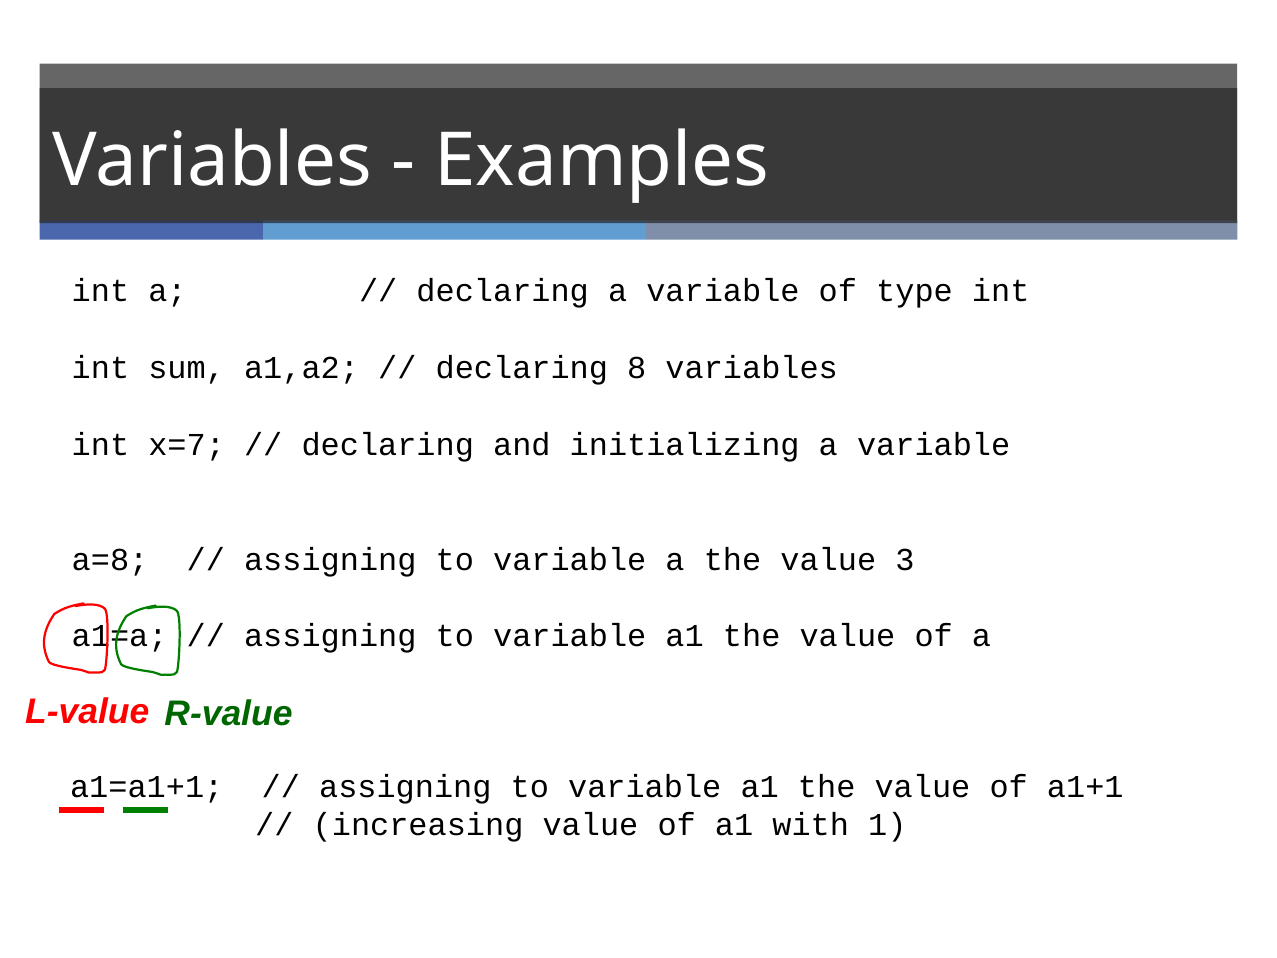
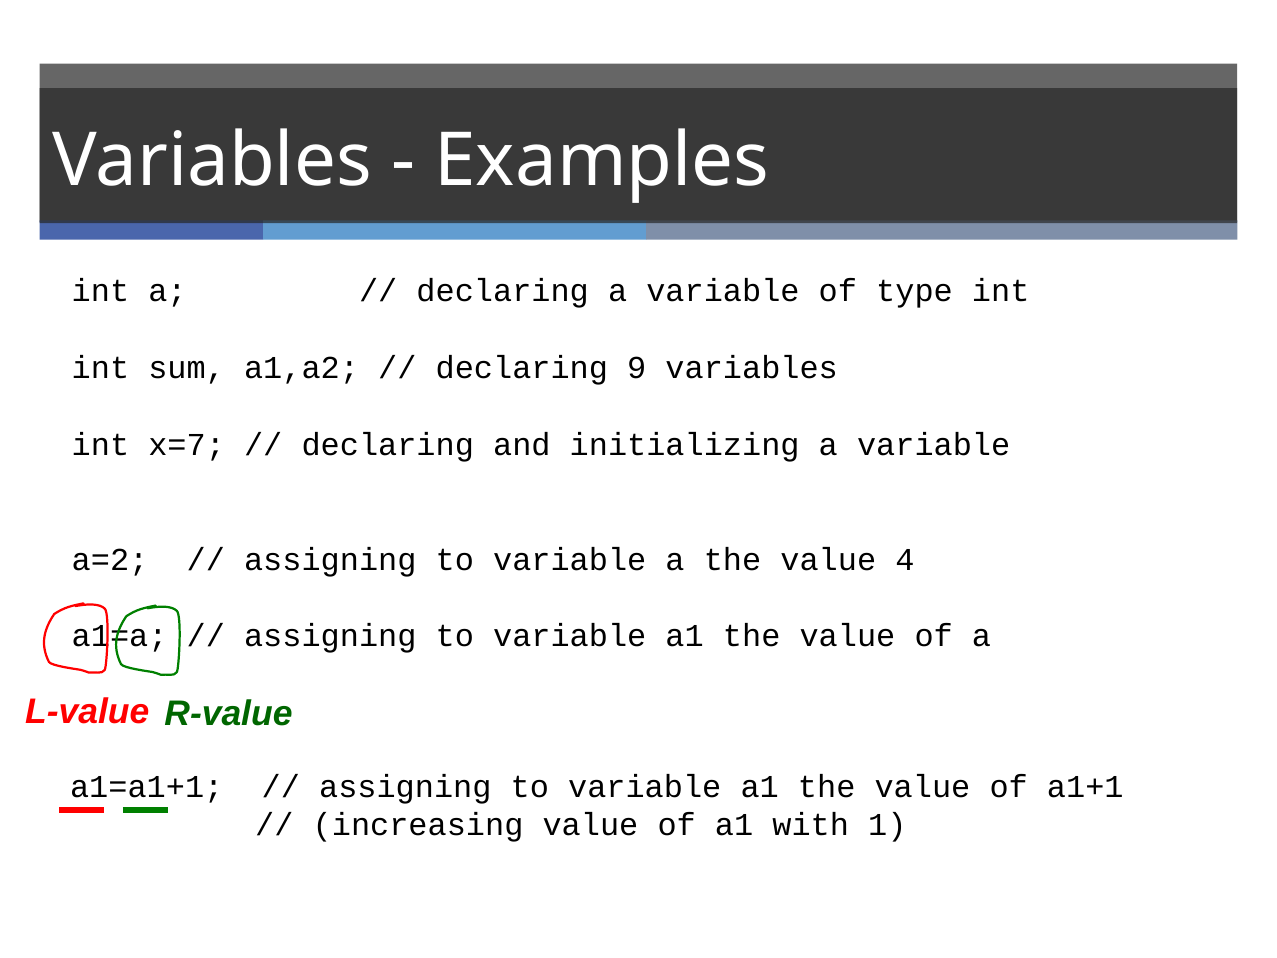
8: 8 -> 9
a=8: a=8 -> a=2
3: 3 -> 4
